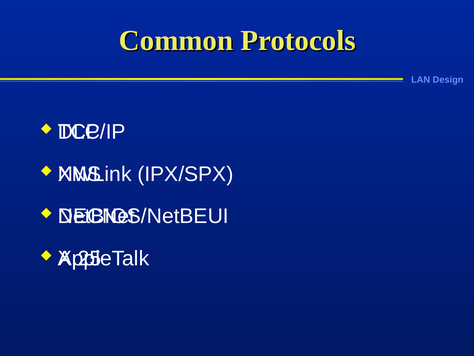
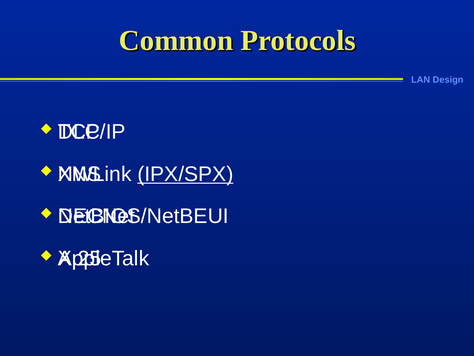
IPX/SPX underline: none -> present
